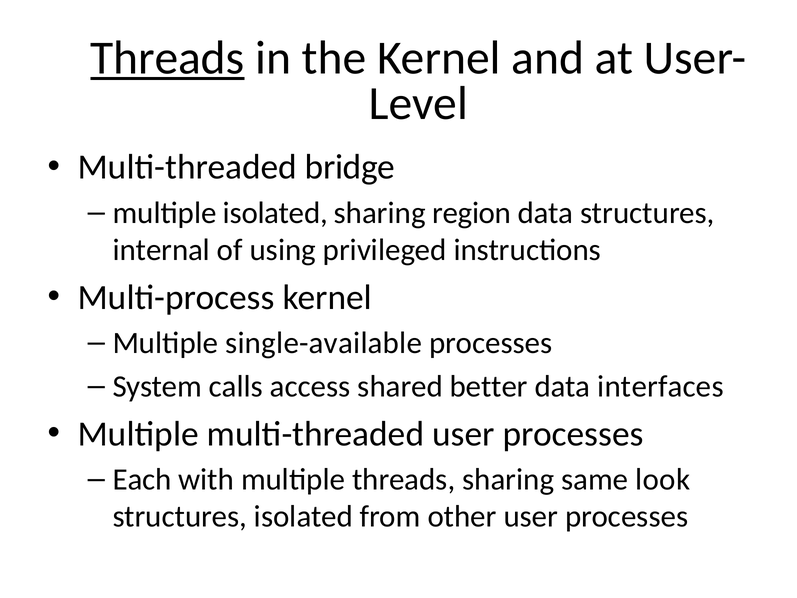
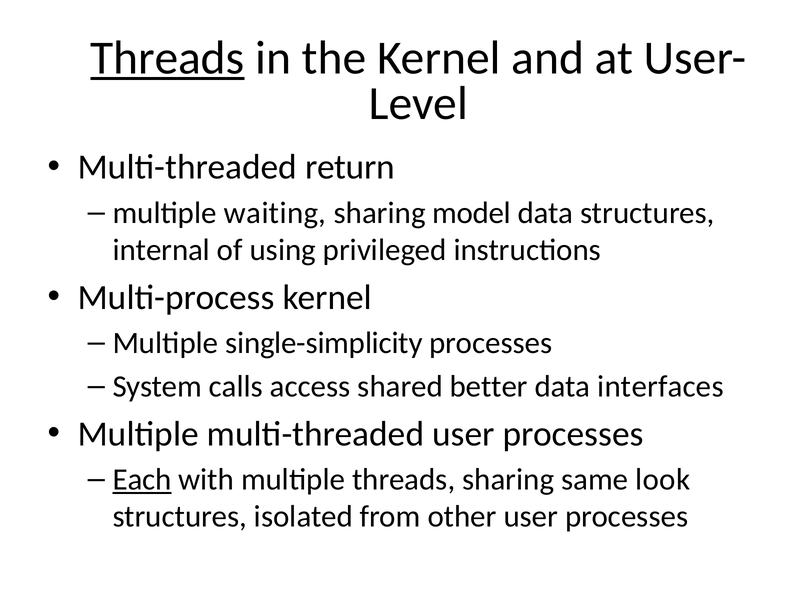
bridge: bridge -> return
multiple isolated: isolated -> waiting
region: region -> model
single-available: single-available -> single-simplicity
Each underline: none -> present
